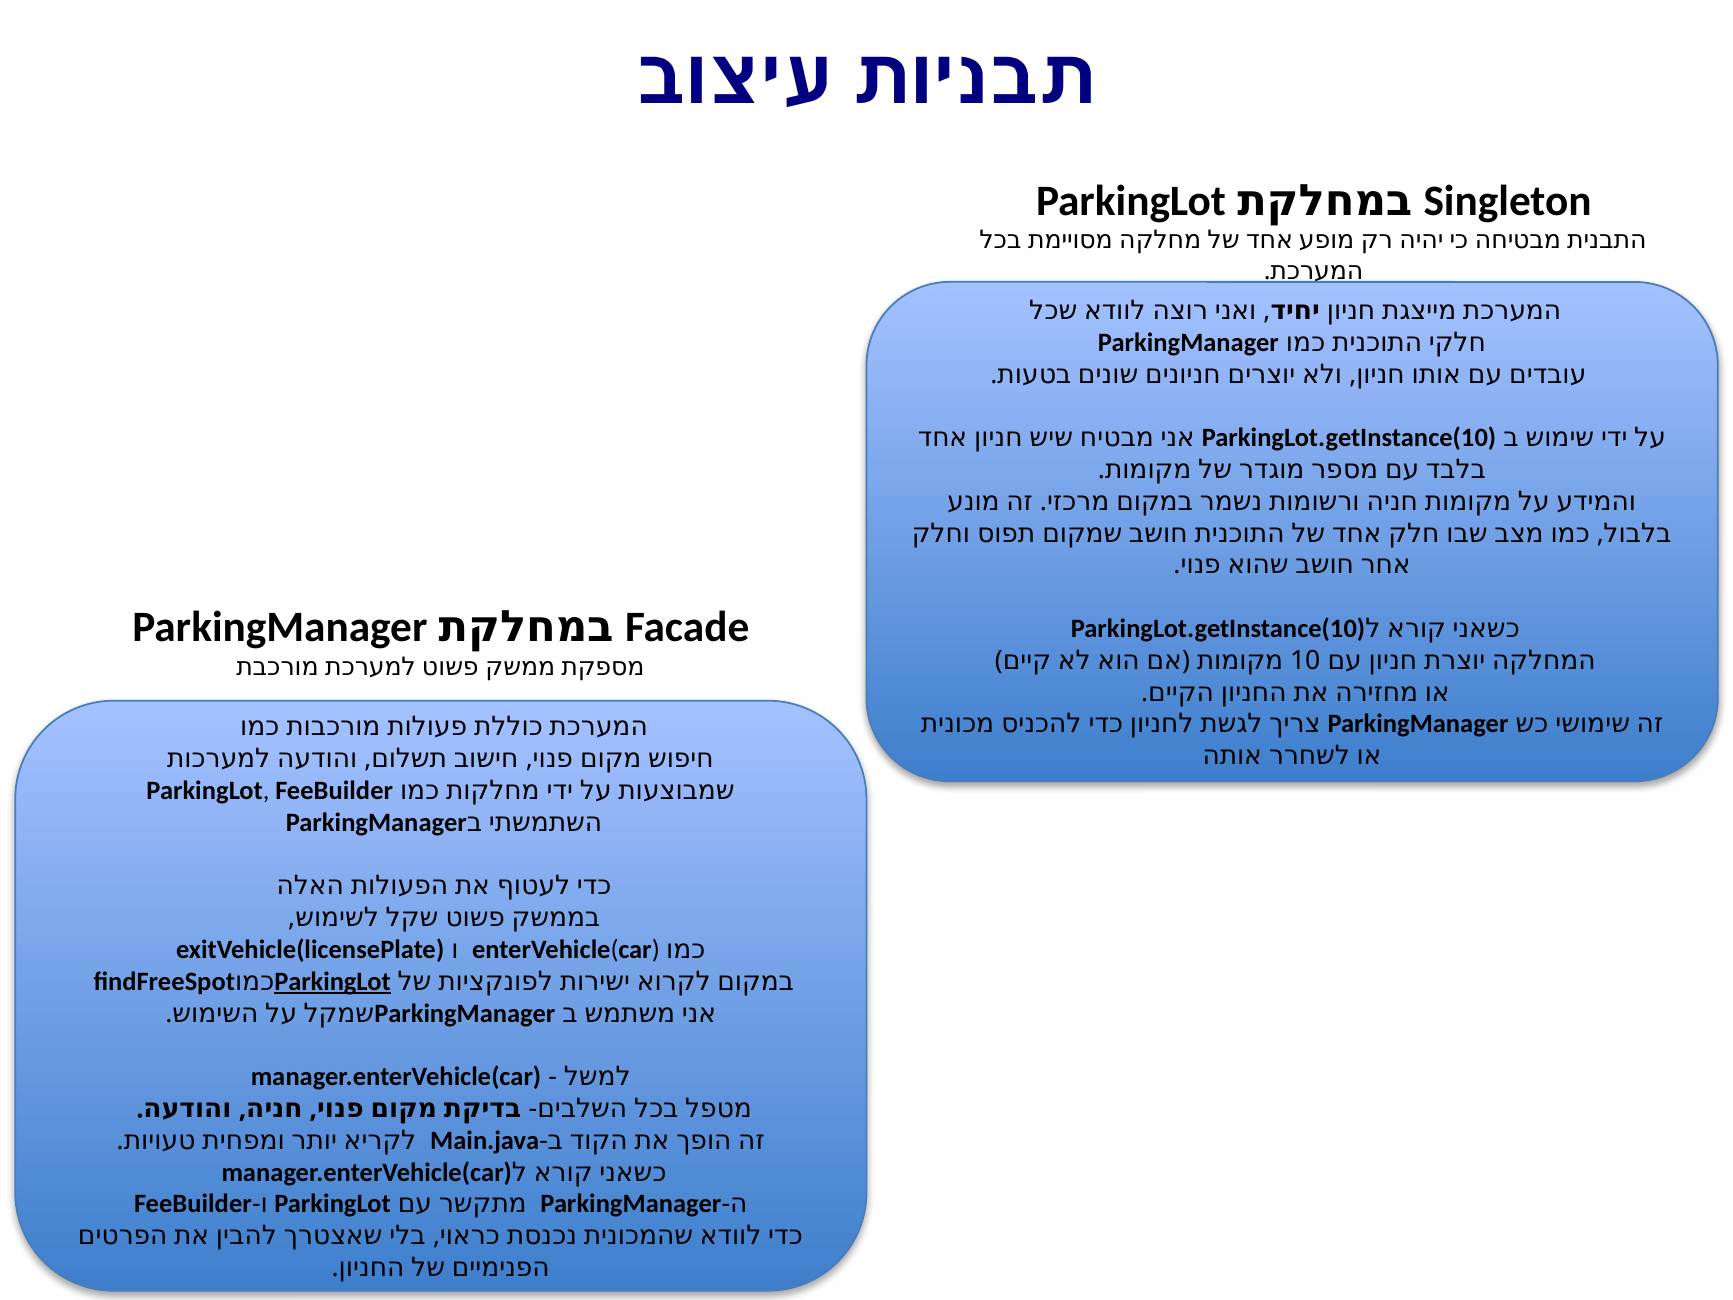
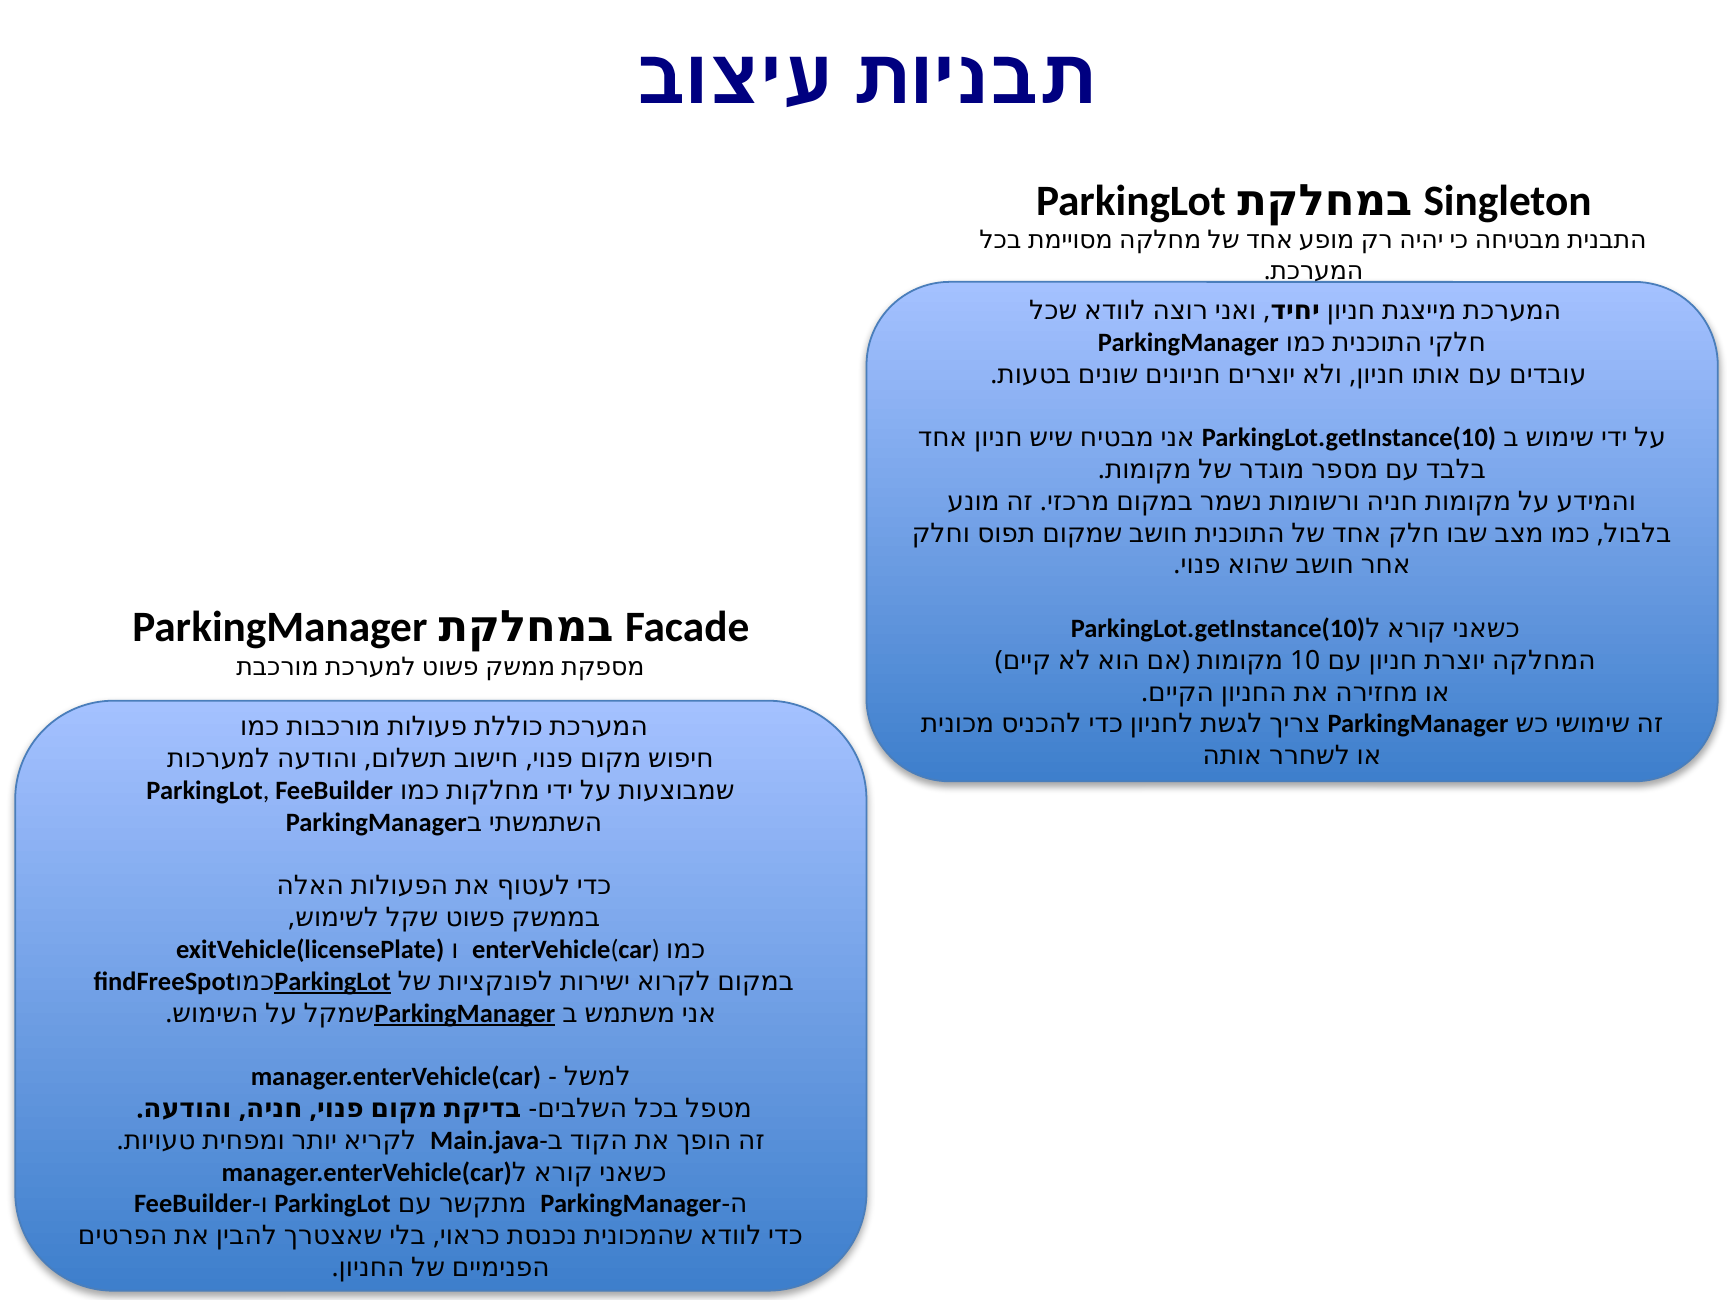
ParkingManager at (465, 1013) underline: none -> present
